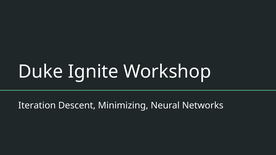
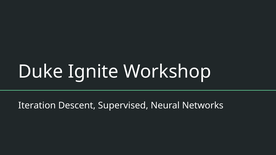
Minimizing: Minimizing -> Supervised
